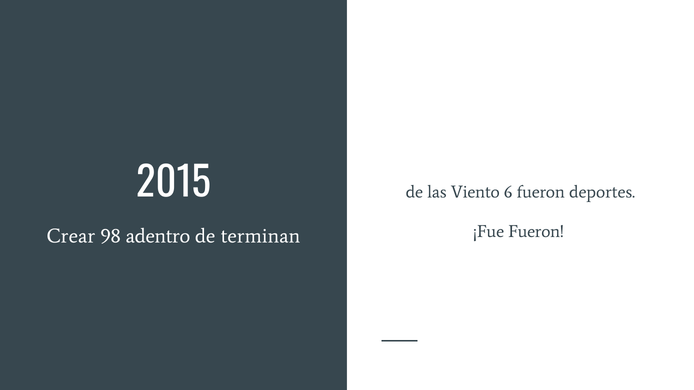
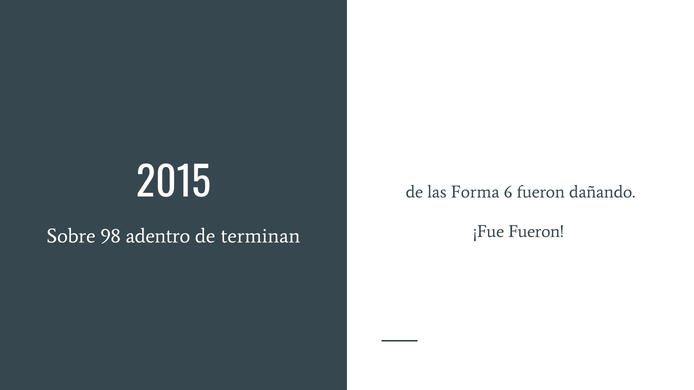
Viento: Viento -> Forma
deportes: deportes -> dañando
Crear: Crear -> Sobre
